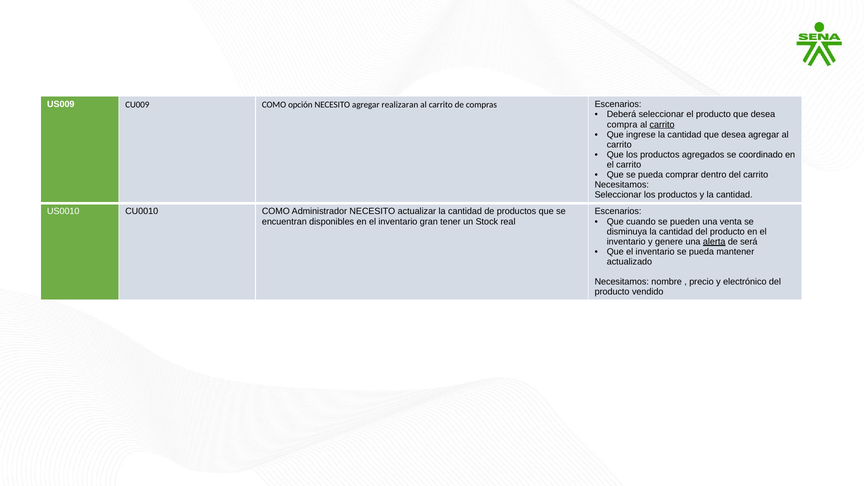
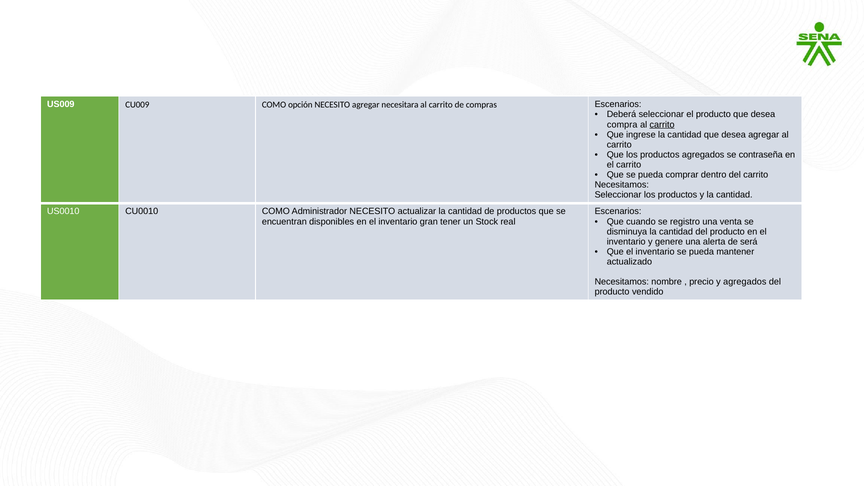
realizaran: realizaran -> necesitara
coordinado: coordinado -> contraseña
pueden: pueden -> registro
alerta underline: present -> none
y electrónico: electrónico -> agregados
